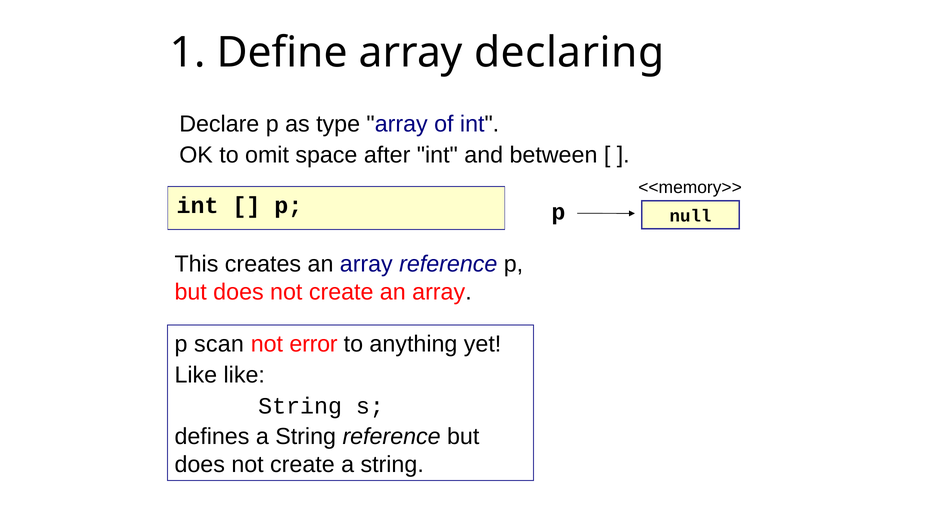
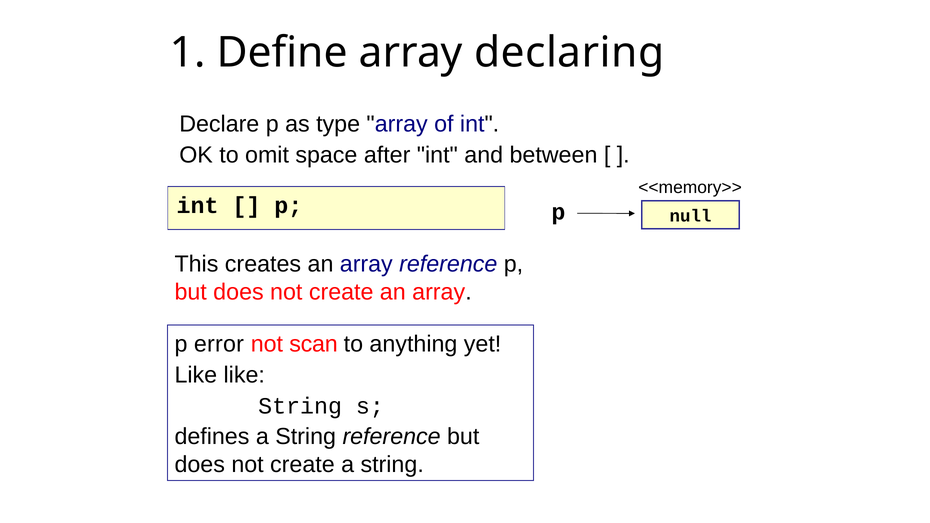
scan: scan -> error
error: error -> scan
